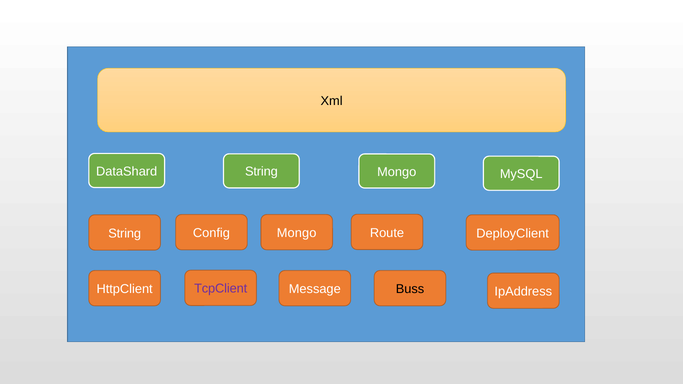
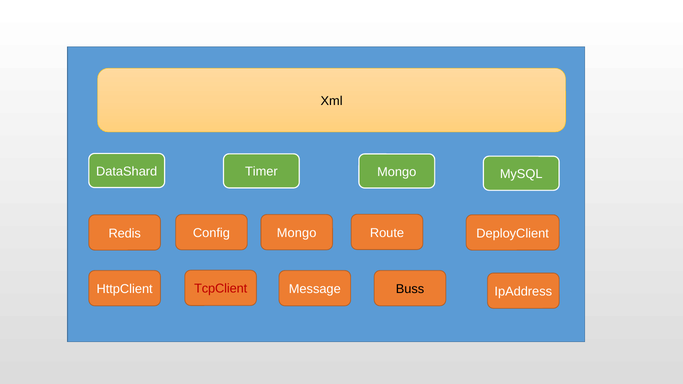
DataShard String: String -> Timer
String at (125, 233): String -> Redis
TcpClient colour: purple -> red
